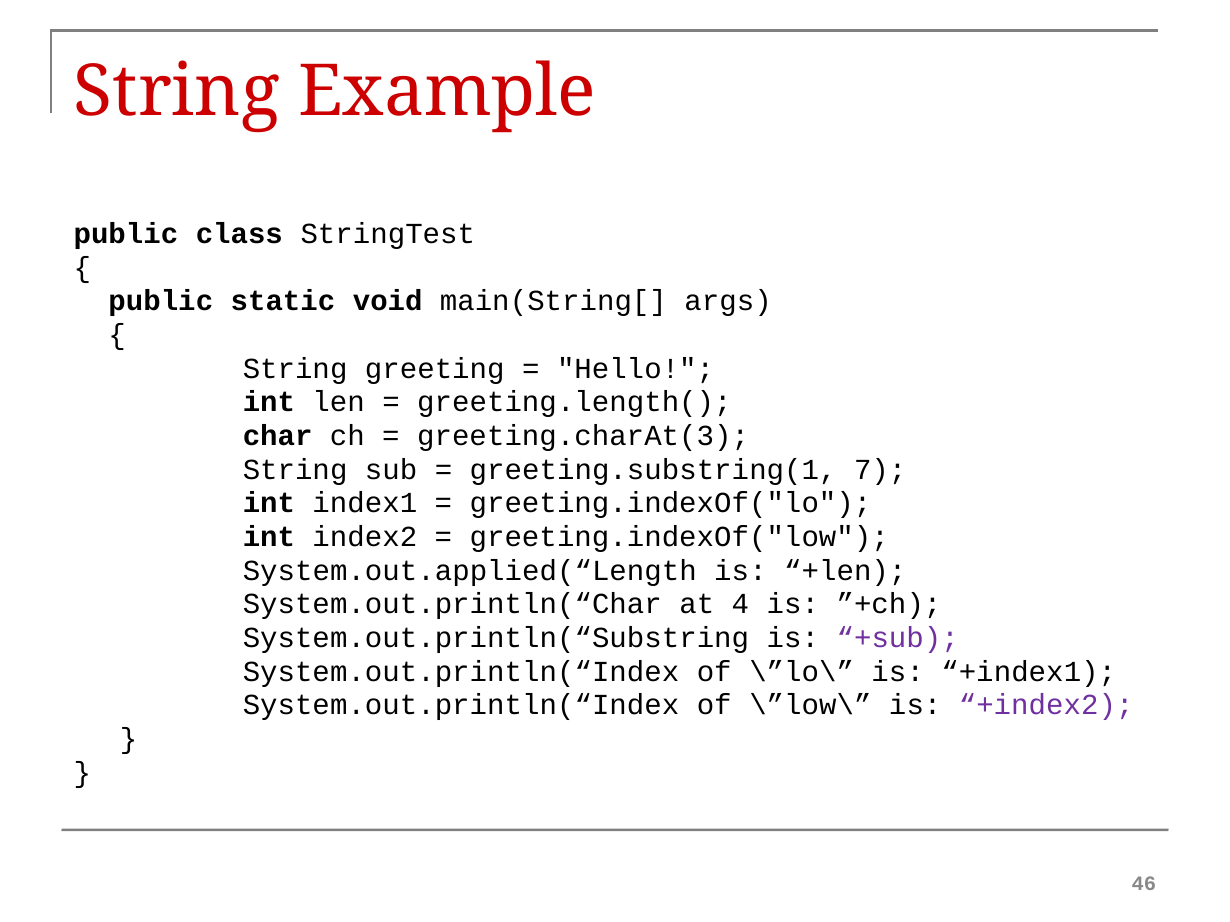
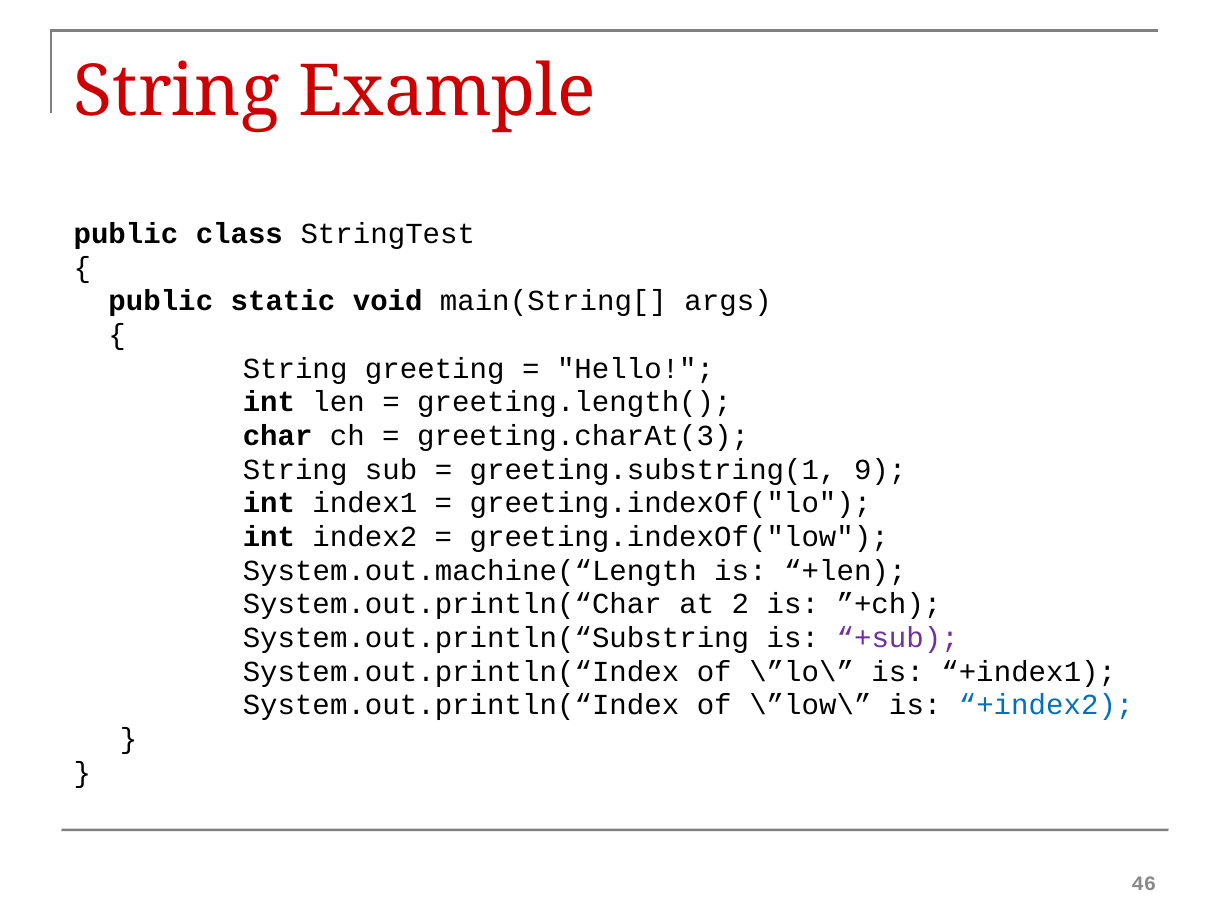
7: 7 -> 9
System.out.applied(“Length: System.out.applied(“Length -> System.out.machine(“Length
4: 4 -> 2
+index2 colour: purple -> blue
